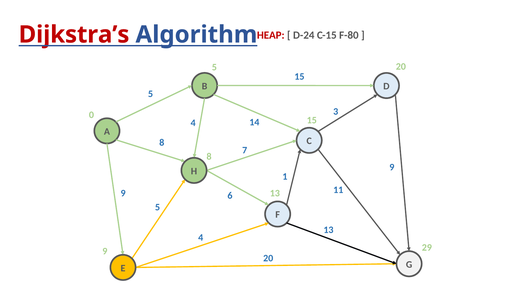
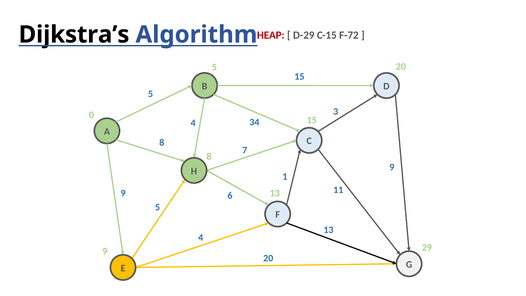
Dijkstra’s colour: red -> black
D-24: D-24 -> D-29
F-80: F-80 -> F-72
14: 14 -> 34
